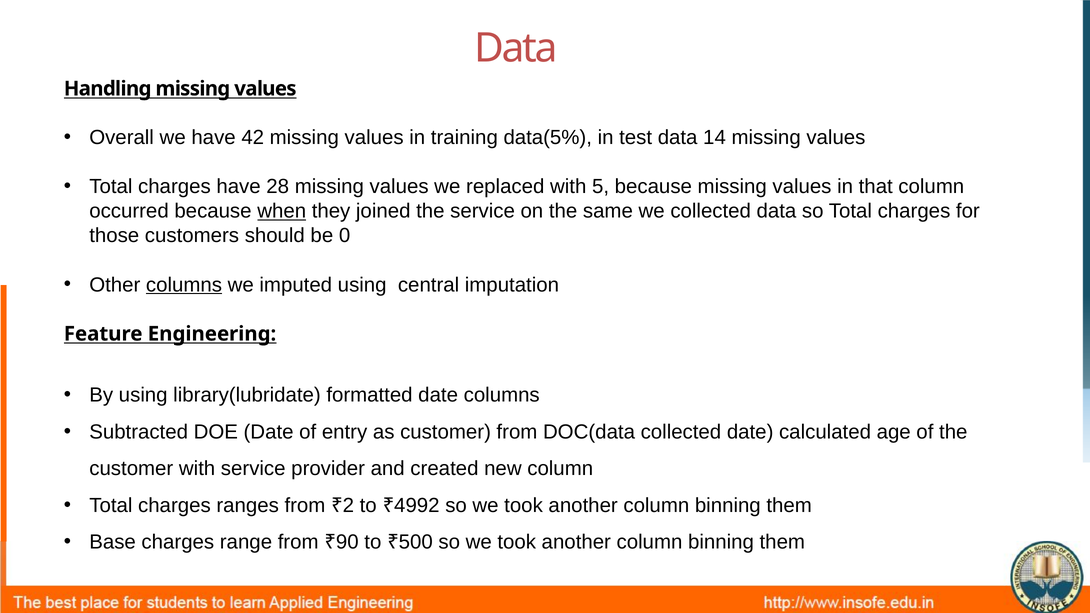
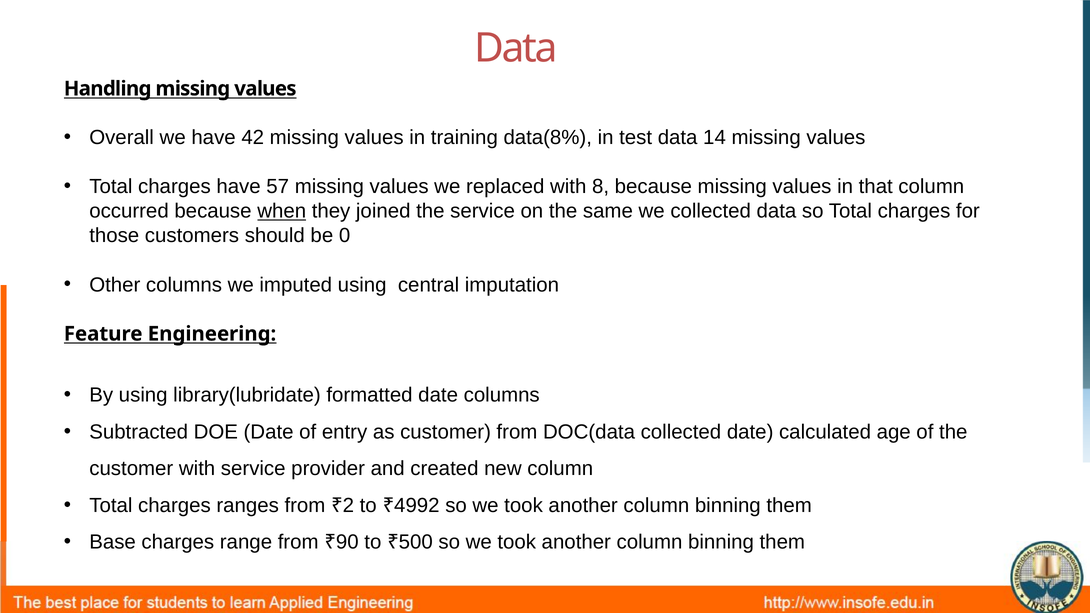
data(5%: data(5% -> data(8%
28: 28 -> 57
5: 5 -> 8
columns at (184, 285) underline: present -> none
